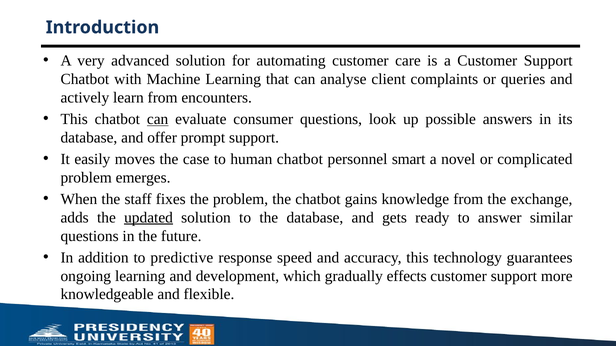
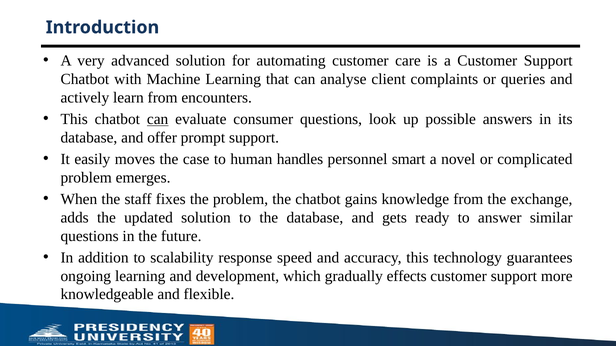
human chatbot: chatbot -> handles
updated underline: present -> none
predictive: predictive -> scalability
